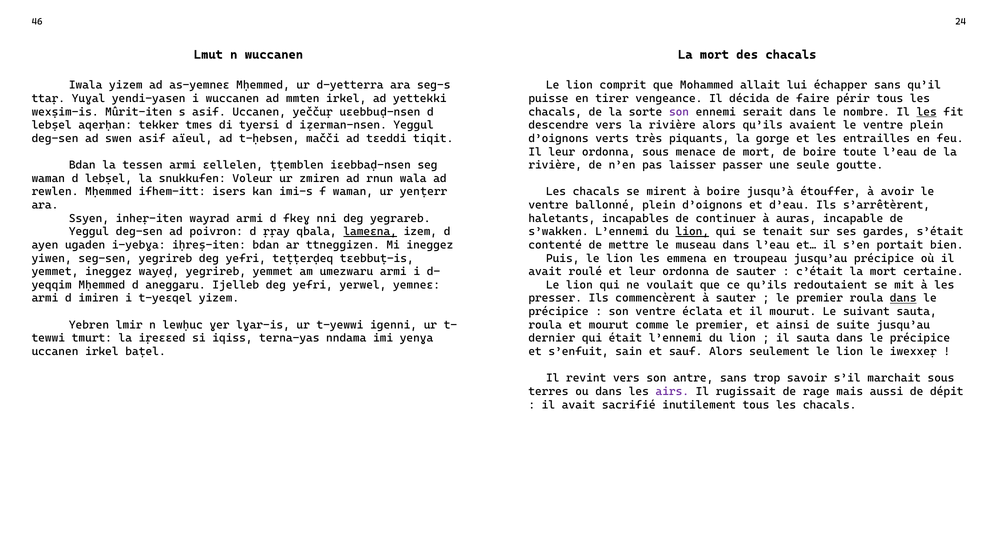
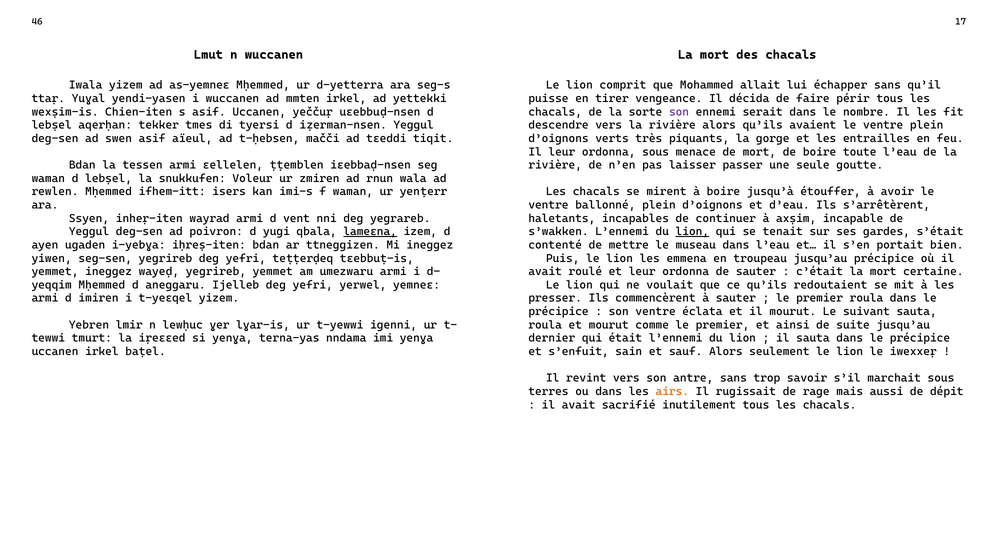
24: 24 -> 17
Mûrit-iten: Mûrit-iten -> Chien-iten
les at (927, 112) underline: present -> none
fkeɣ: fkeɣ -> vent
auras: auras -> axṣim
ṛṛay: ṛṛay -> yugi
dans at (903, 298) underline: present -> none
si iqiss: iqiss -> yenɣa
airs colour: purple -> orange
